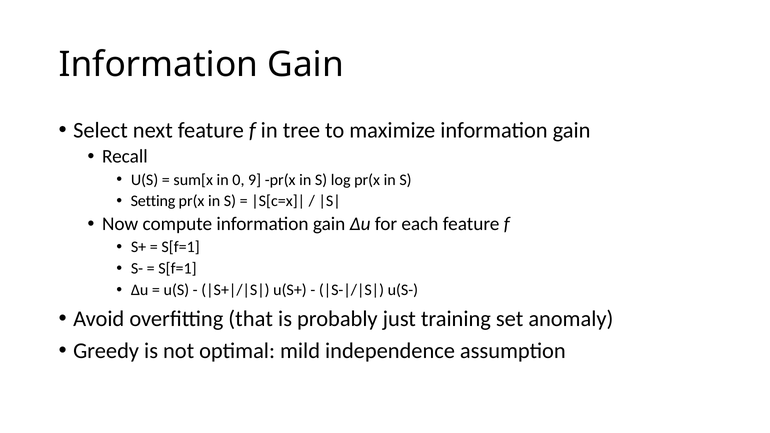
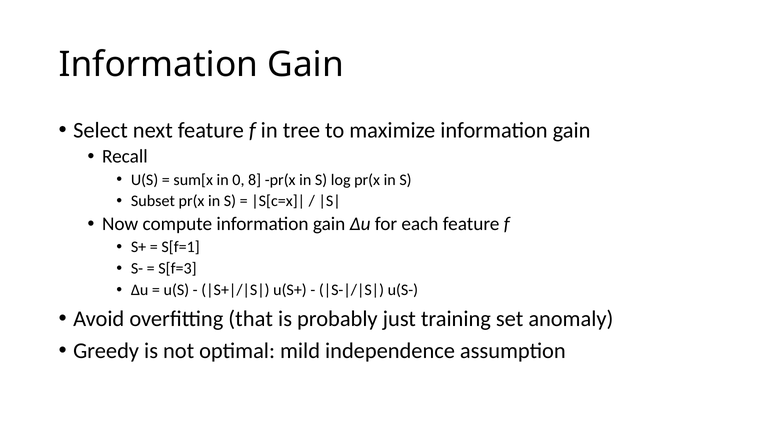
9: 9 -> 8
Setting: Setting -> Subset
S[f=1 at (177, 269): S[f=1 -> S[f=3
